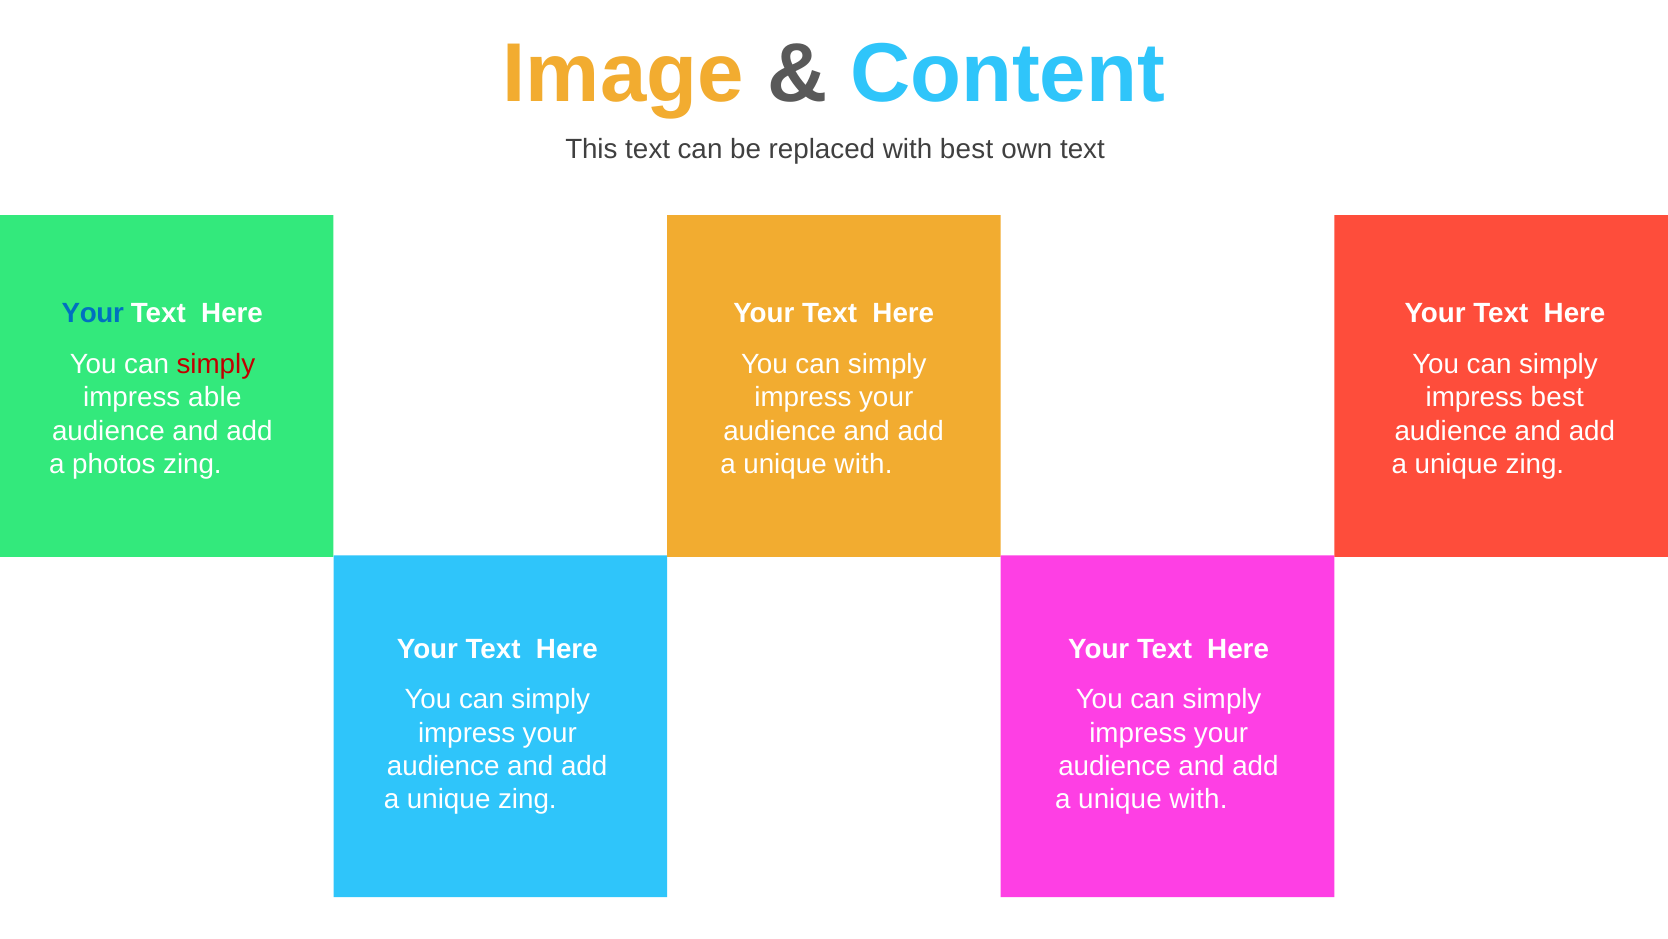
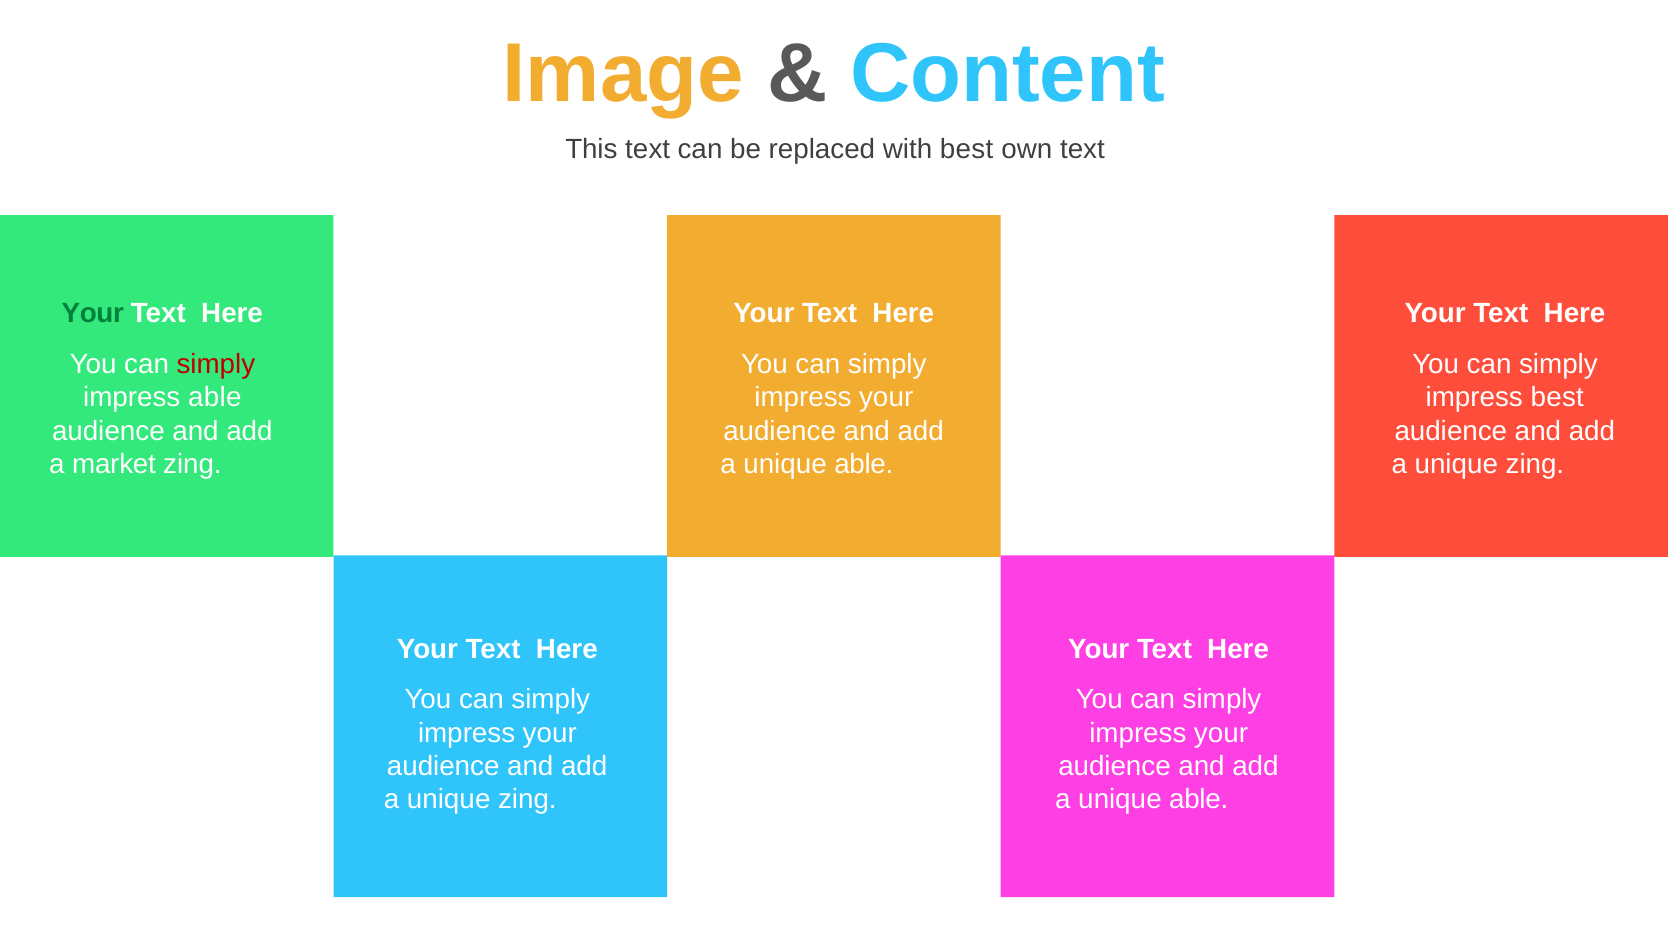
Your at (93, 313) colour: blue -> green
photos: photos -> market
with at (864, 464): with -> able
with at (1198, 799): with -> able
